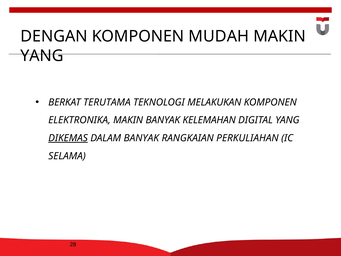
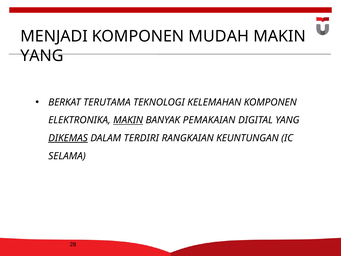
DENGAN: DENGAN -> MENJADI
MELAKUKAN: MELAKUKAN -> KELEMAHAN
MAKIN at (128, 120) underline: none -> present
KELEMAHAN: KELEMAHAN -> PEMAKAIAN
DALAM BANYAK: BANYAK -> TERDIRI
PERKULIAHAN: PERKULIAHAN -> KEUNTUNGAN
